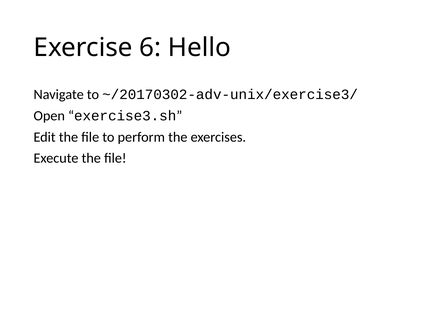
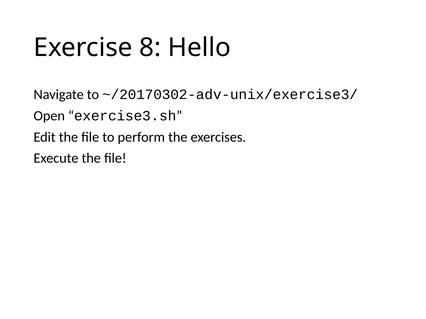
6: 6 -> 8
